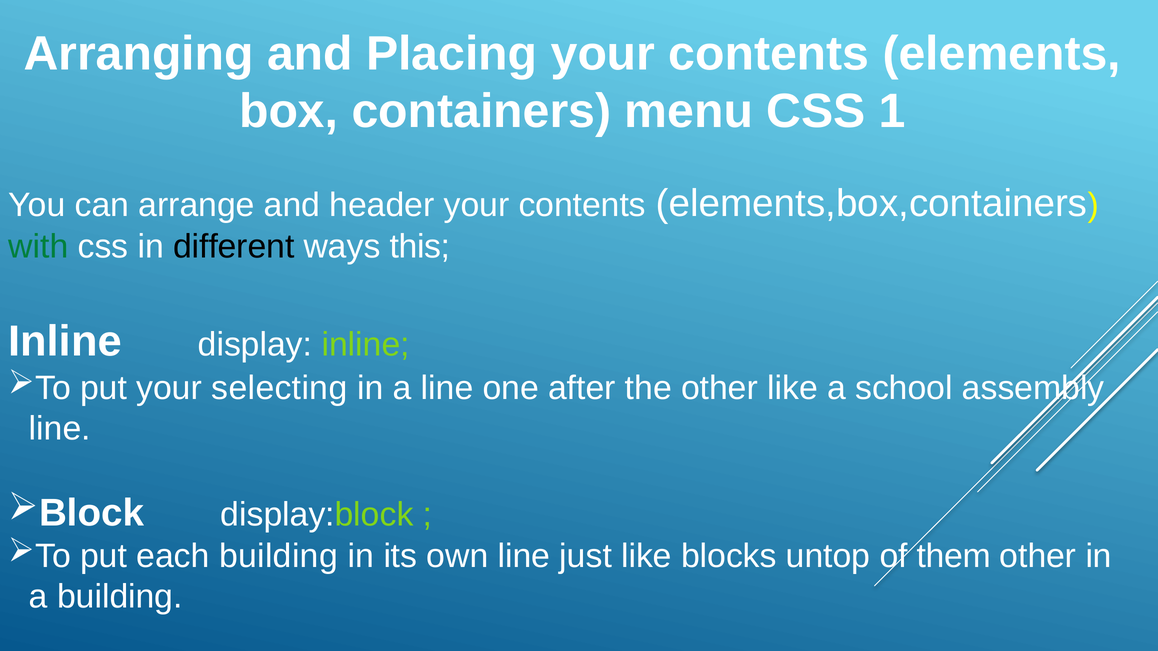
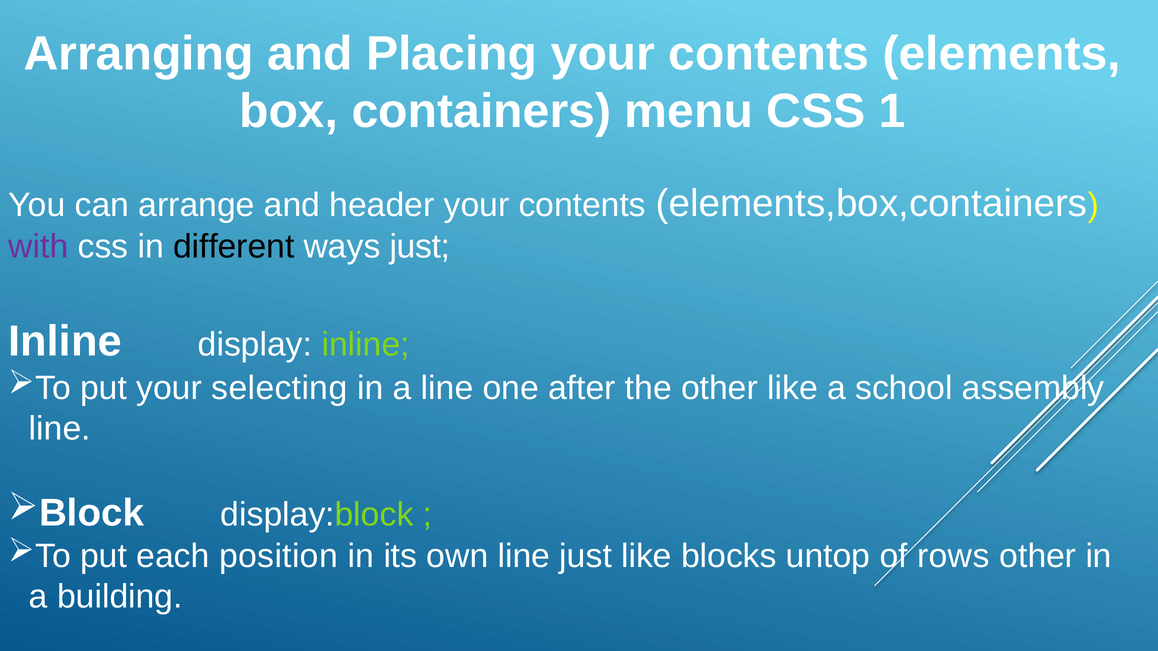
with colour: green -> purple
ways this: this -> just
each building: building -> position
them: them -> rows
